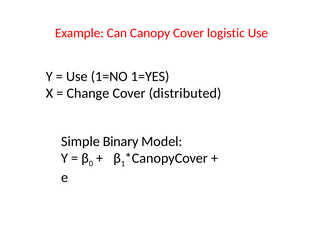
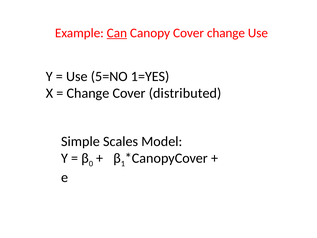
Can underline: none -> present
Cover logistic: logistic -> change
1=NO: 1=NO -> 5=NO
Binary: Binary -> Scales
